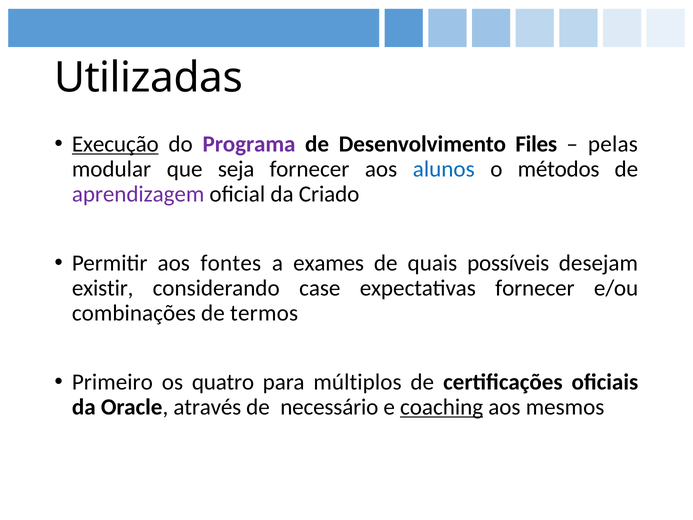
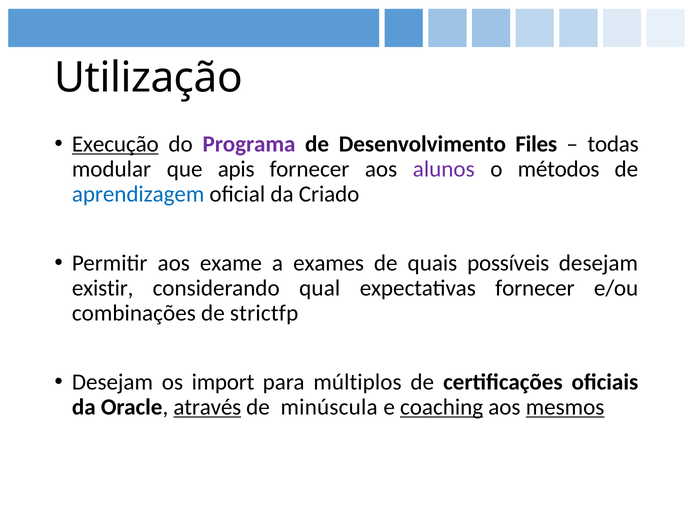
Utilizadas: Utilizadas -> Utilização
pelas: pelas -> todas
seja: seja -> apis
alunos colour: blue -> purple
aprendizagem colour: purple -> blue
fontes: fontes -> exame
case: case -> qual
termos: termos -> strictfp
Primeiro at (112, 382): Primeiro -> Desejam
quatro: quatro -> import
através underline: none -> present
necessário: necessário -> minúscula
mesmos underline: none -> present
